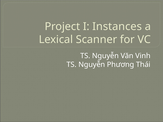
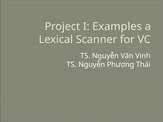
Instances: Instances -> Examples
